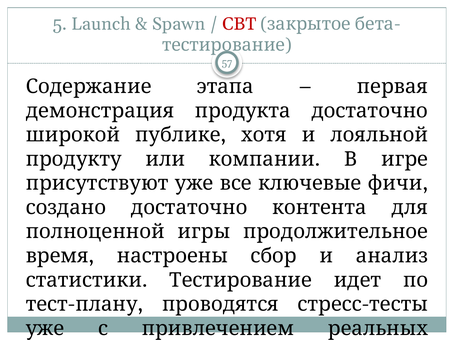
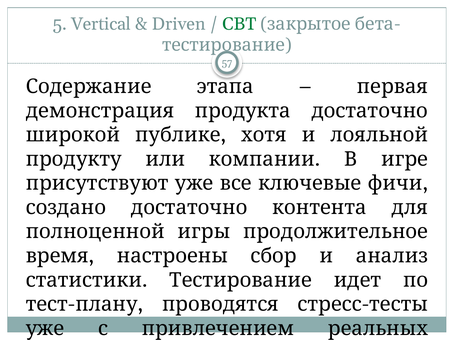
Launch: Launch -> Vertical
Spawn: Spawn -> Driven
CBT colour: red -> green
